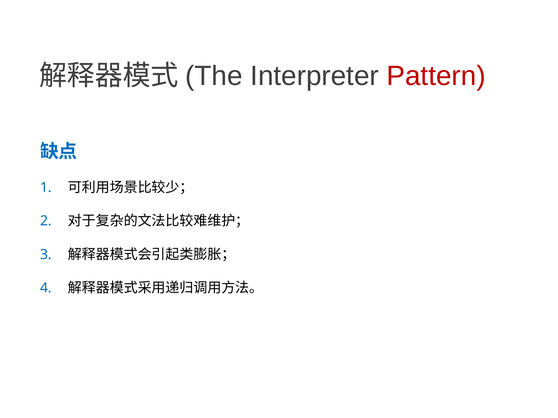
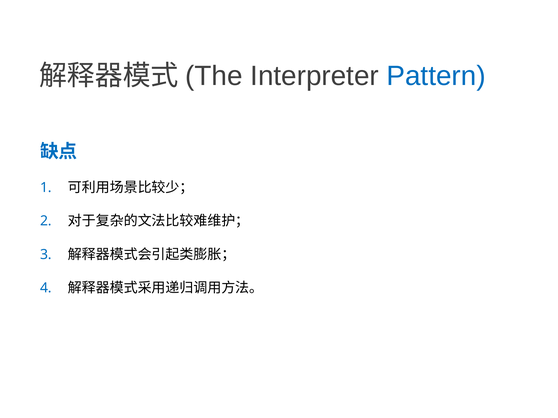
Pattern colour: red -> blue
